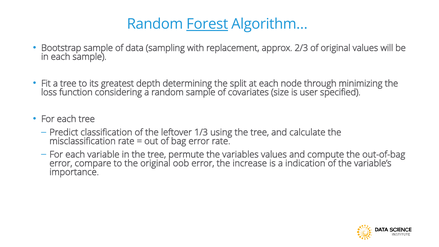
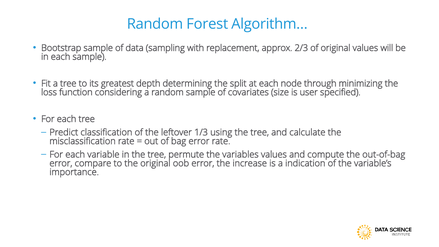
Forest underline: present -> none
